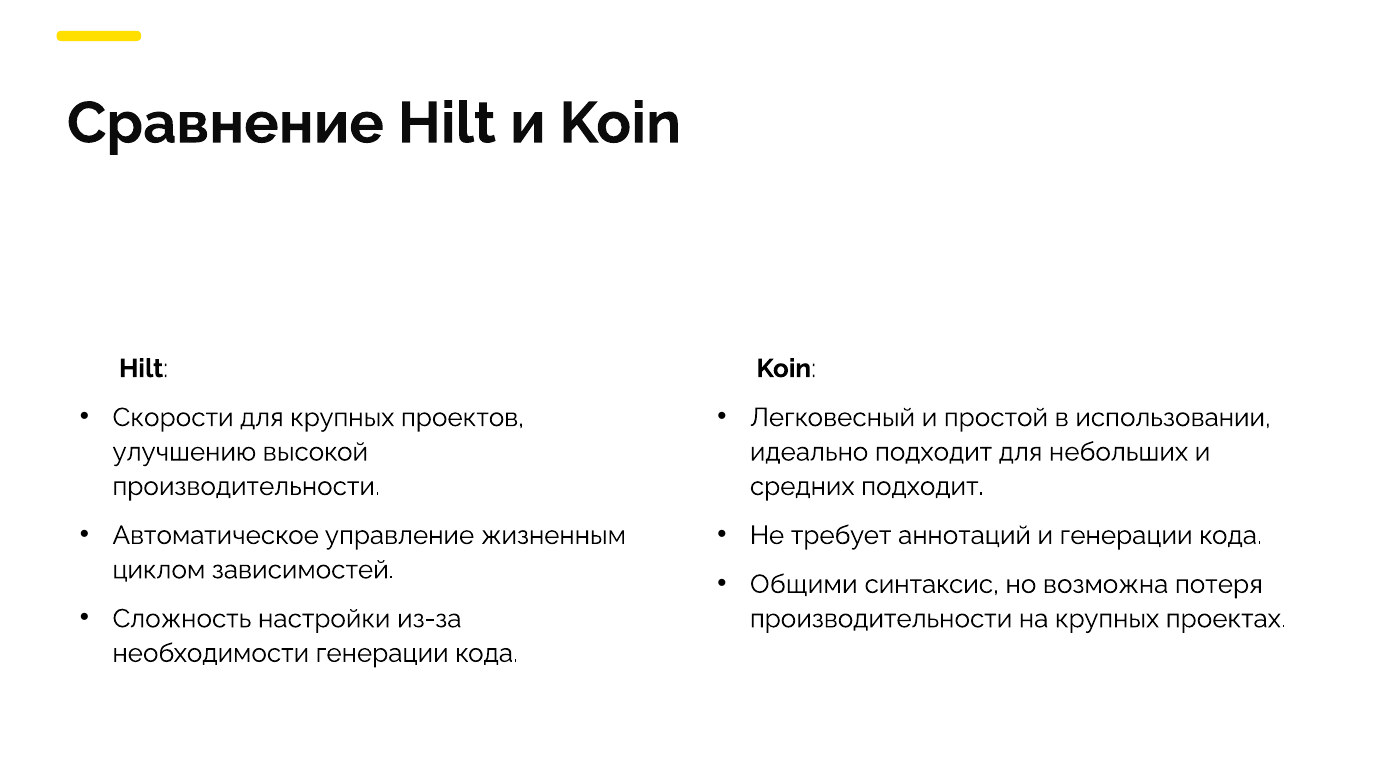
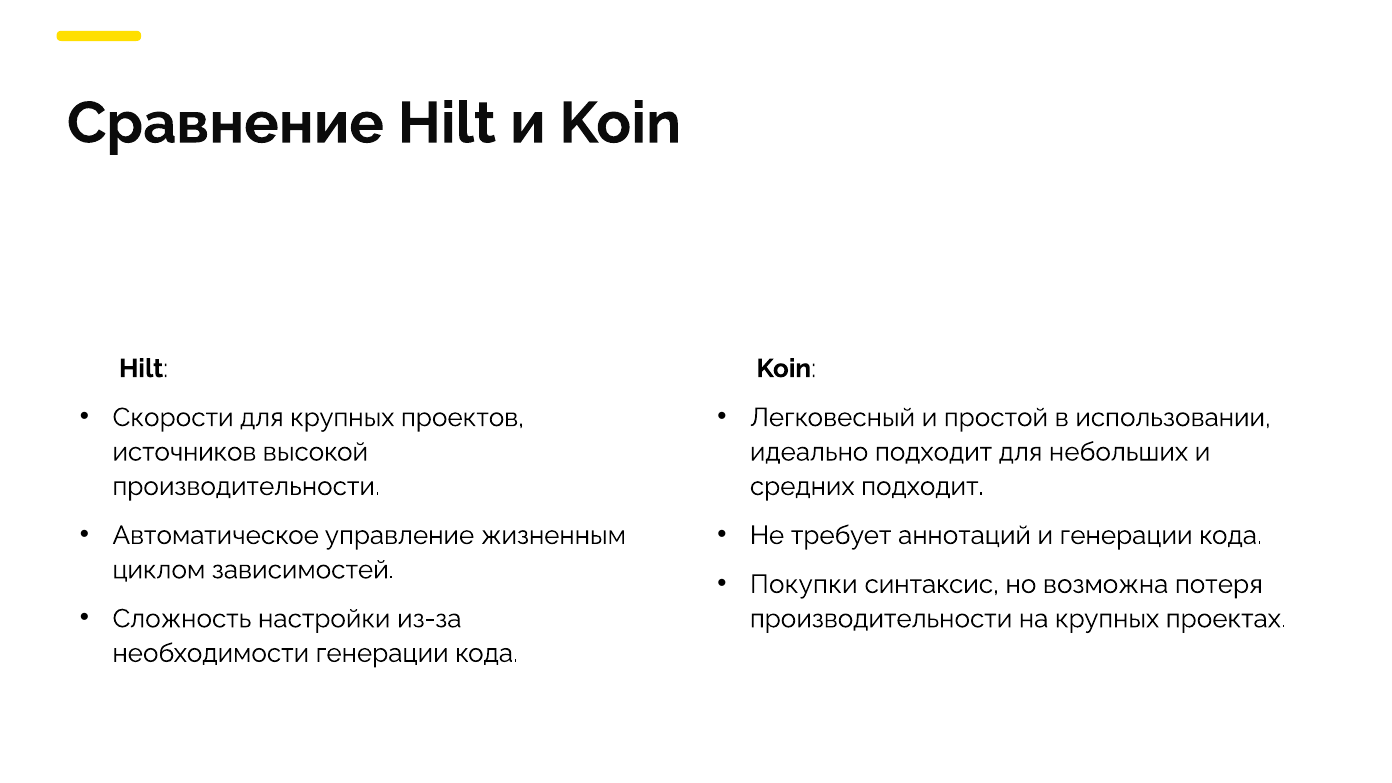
улучшению: улучшению -> источников
Общими: Общими -> Покупки
